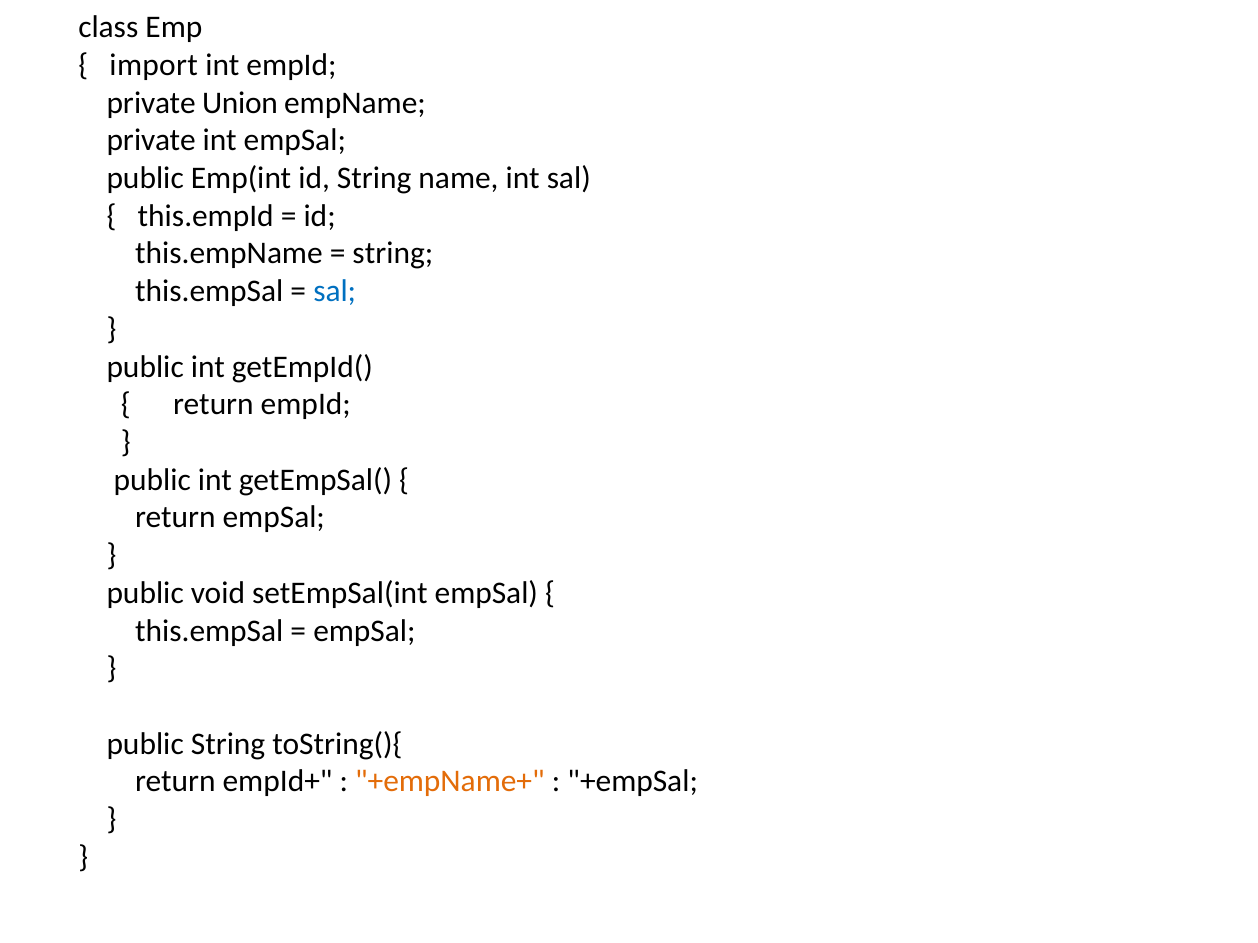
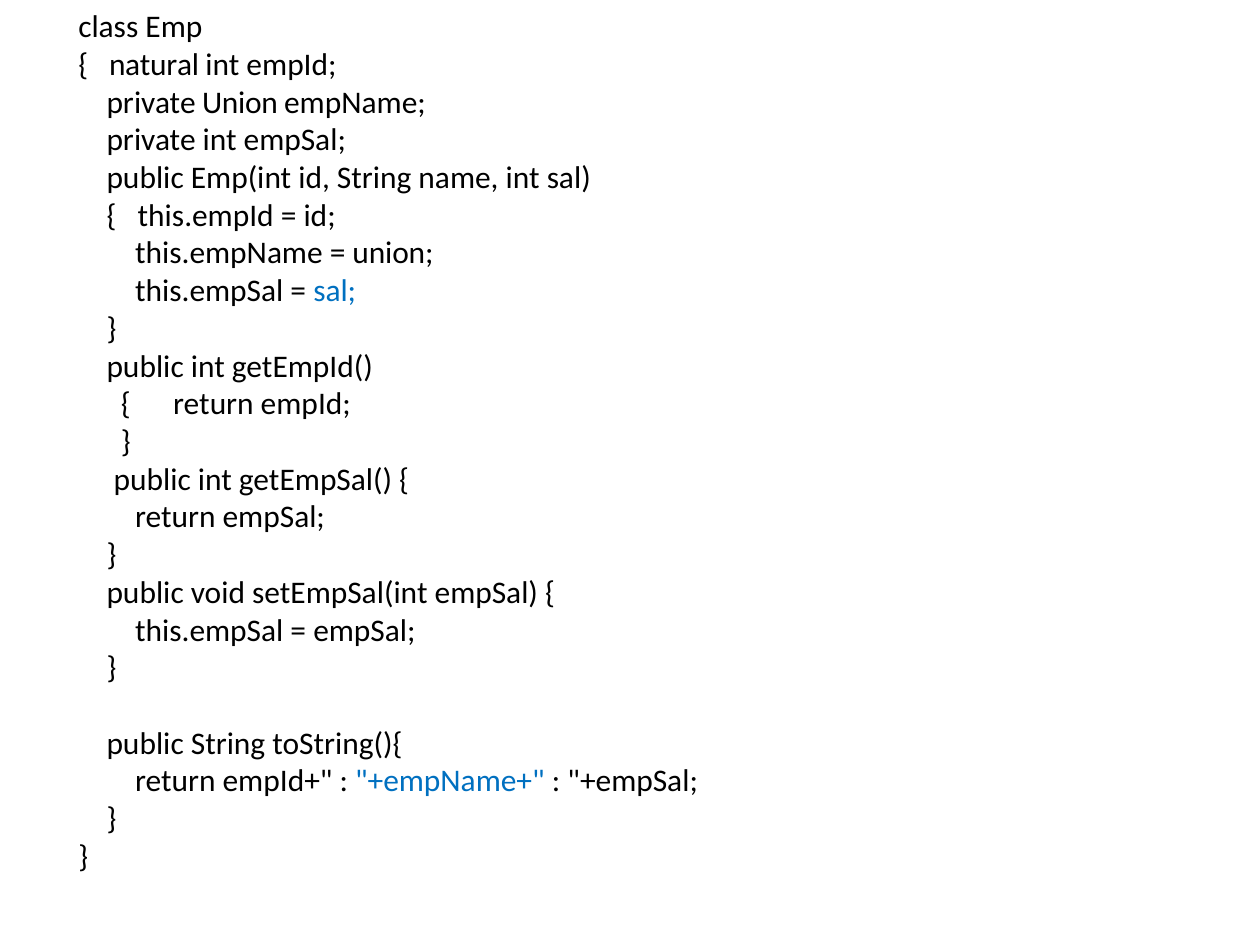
import: import -> natural
string at (393, 254): string -> union
+empName+ colour: orange -> blue
